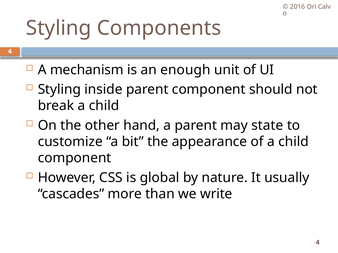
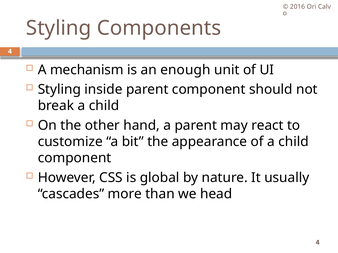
state: state -> react
write: write -> head
